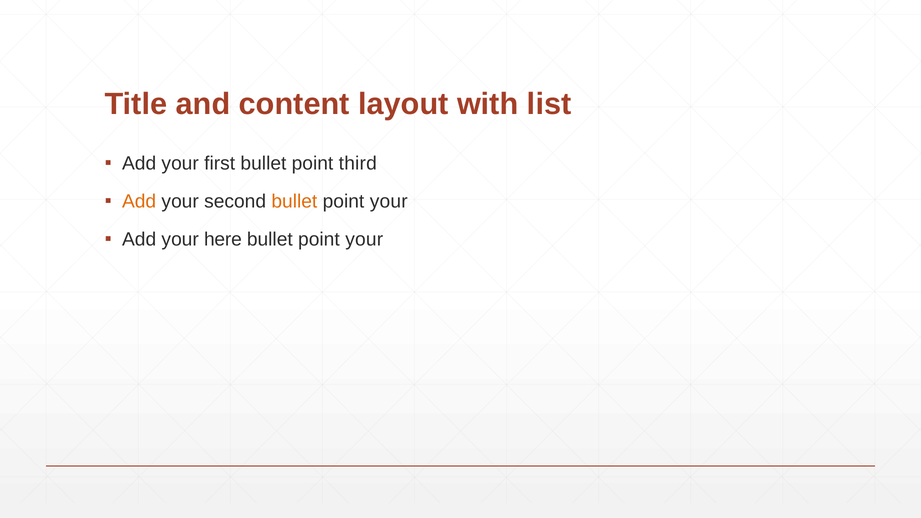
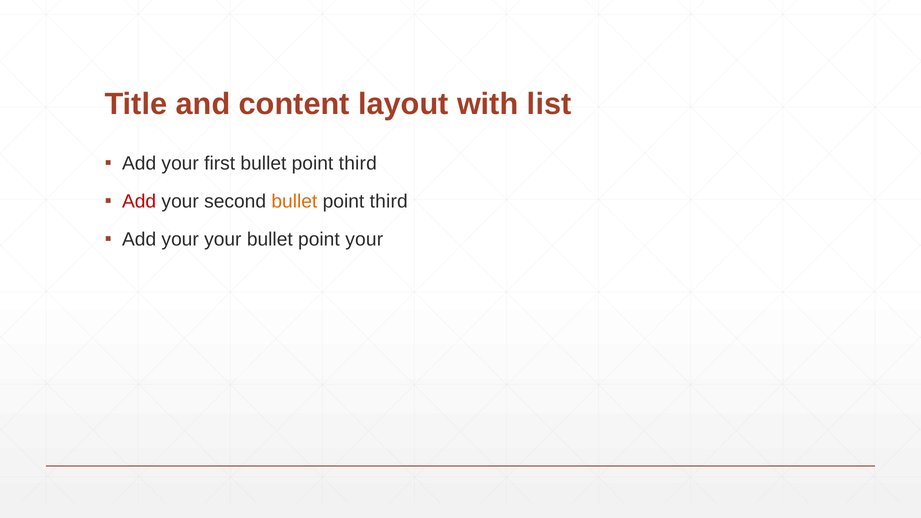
Add at (139, 201) colour: orange -> red
your at (389, 201): your -> third
your here: here -> your
